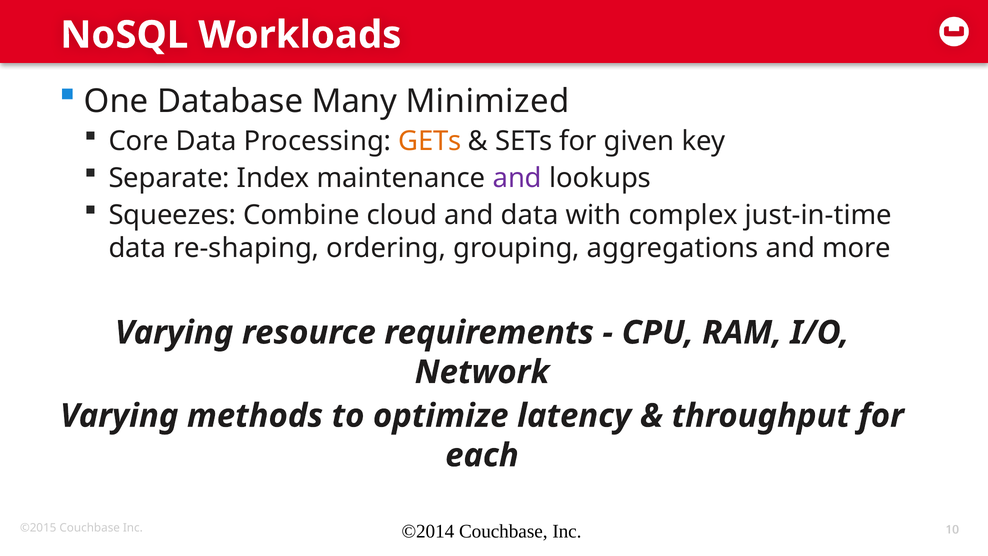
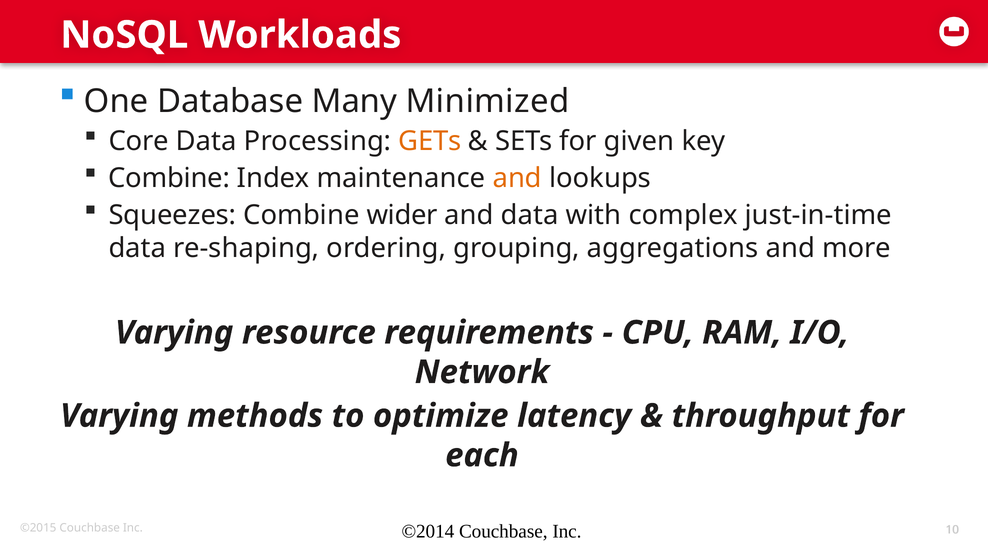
Separate at (169, 178): Separate -> Combine
and at (517, 178) colour: purple -> orange
cloud: cloud -> wider
